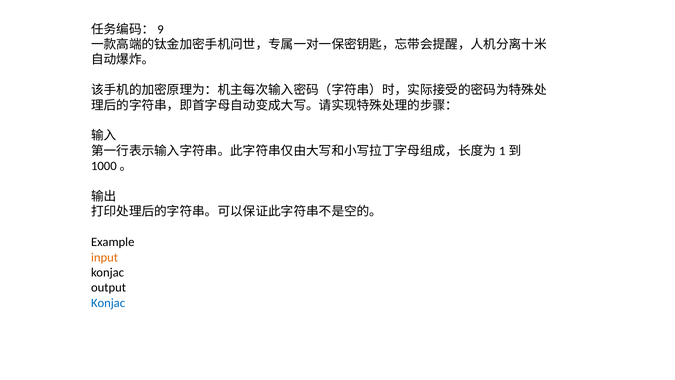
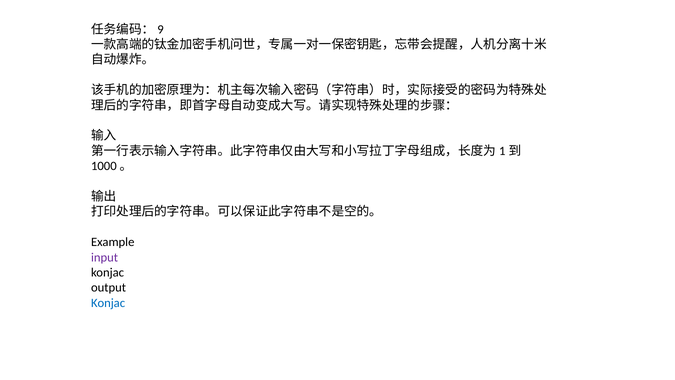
input colour: orange -> purple
